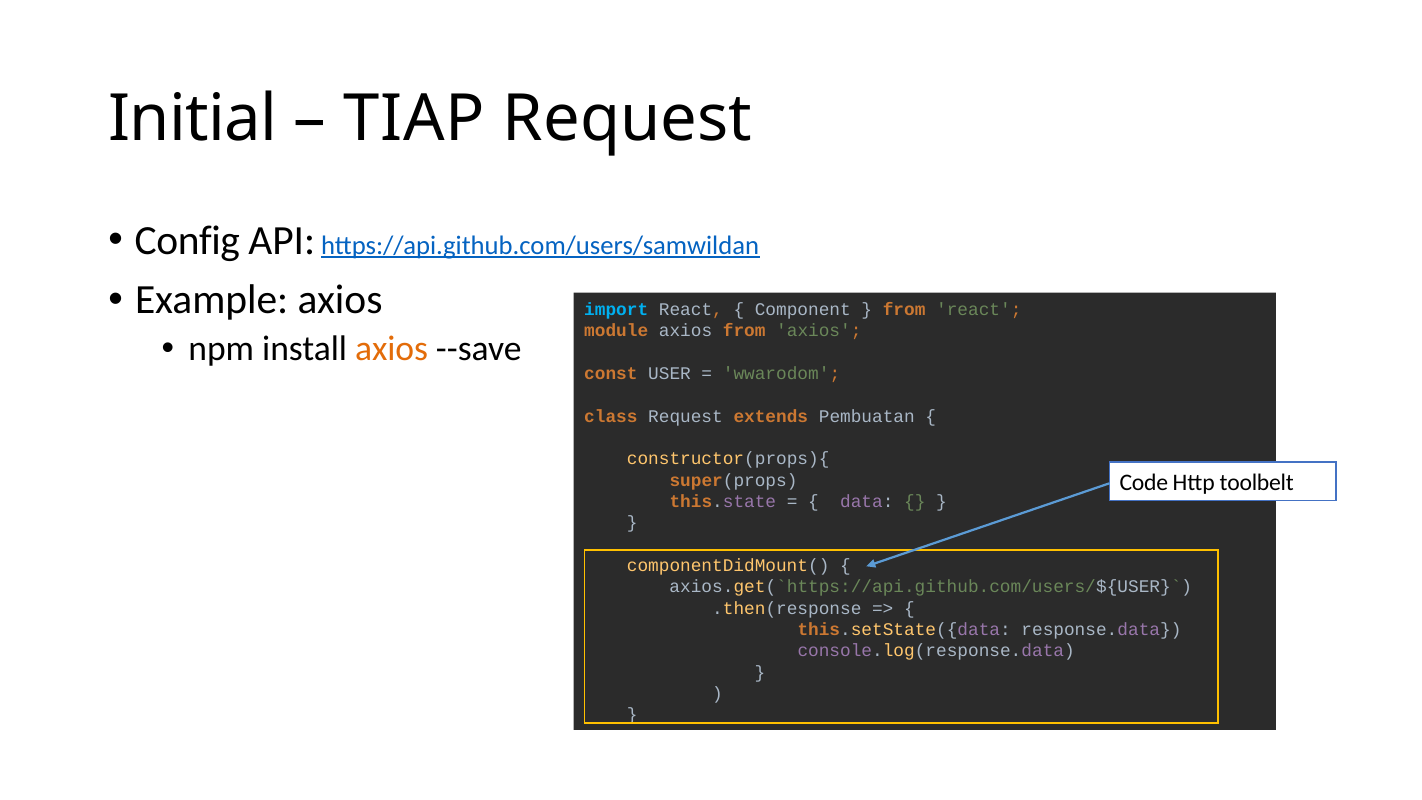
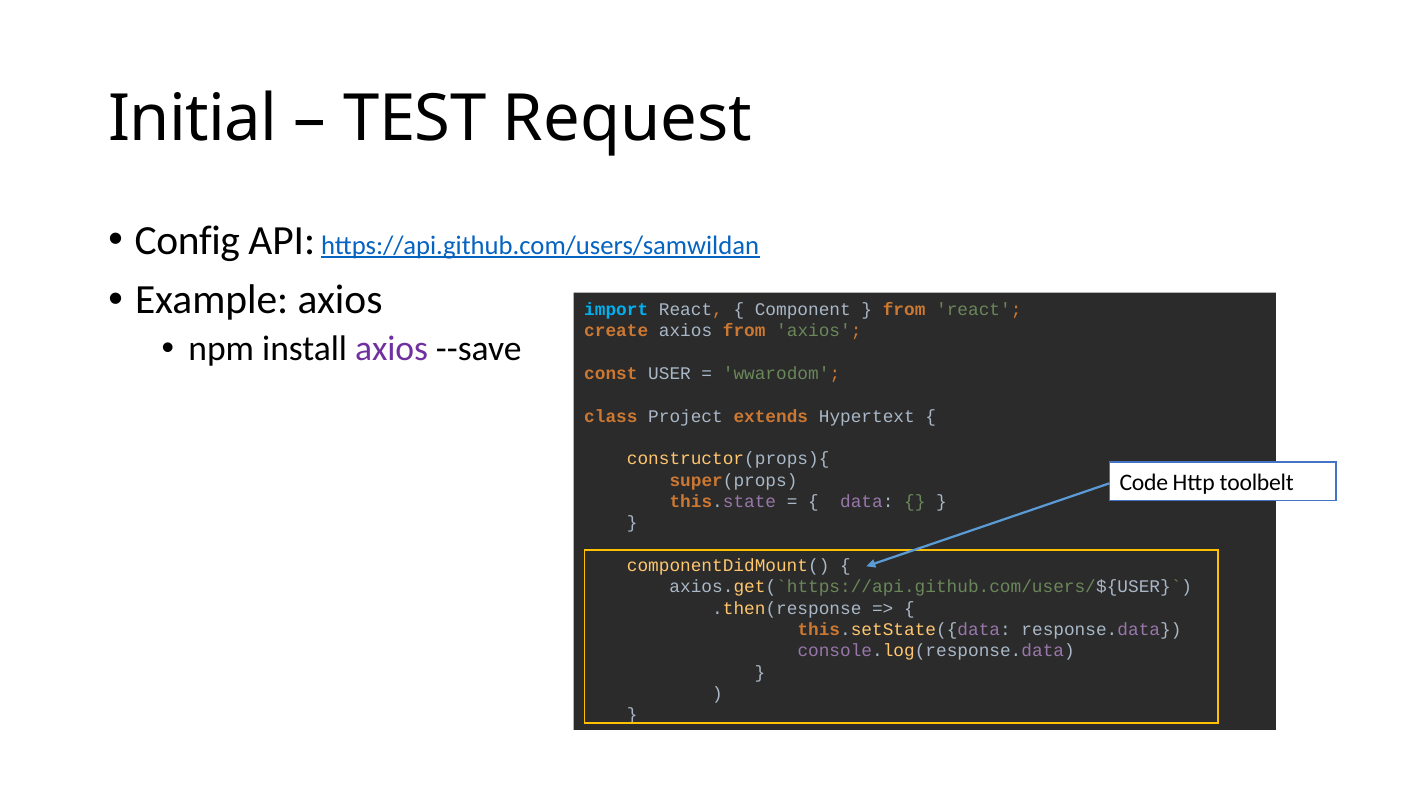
TIAP: TIAP -> TEST
module: module -> create
axios at (392, 349) colour: orange -> purple
class Request: Request -> Project
Pembuatan: Pembuatan -> Hypertext
